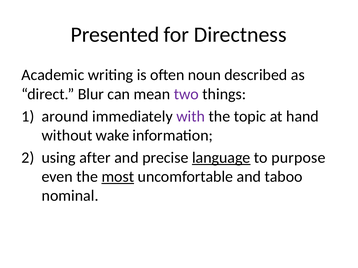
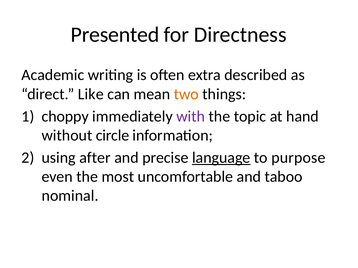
noun: noun -> extra
Blur: Blur -> Like
two colour: purple -> orange
around: around -> choppy
wake: wake -> circle
most underline: present -> none
